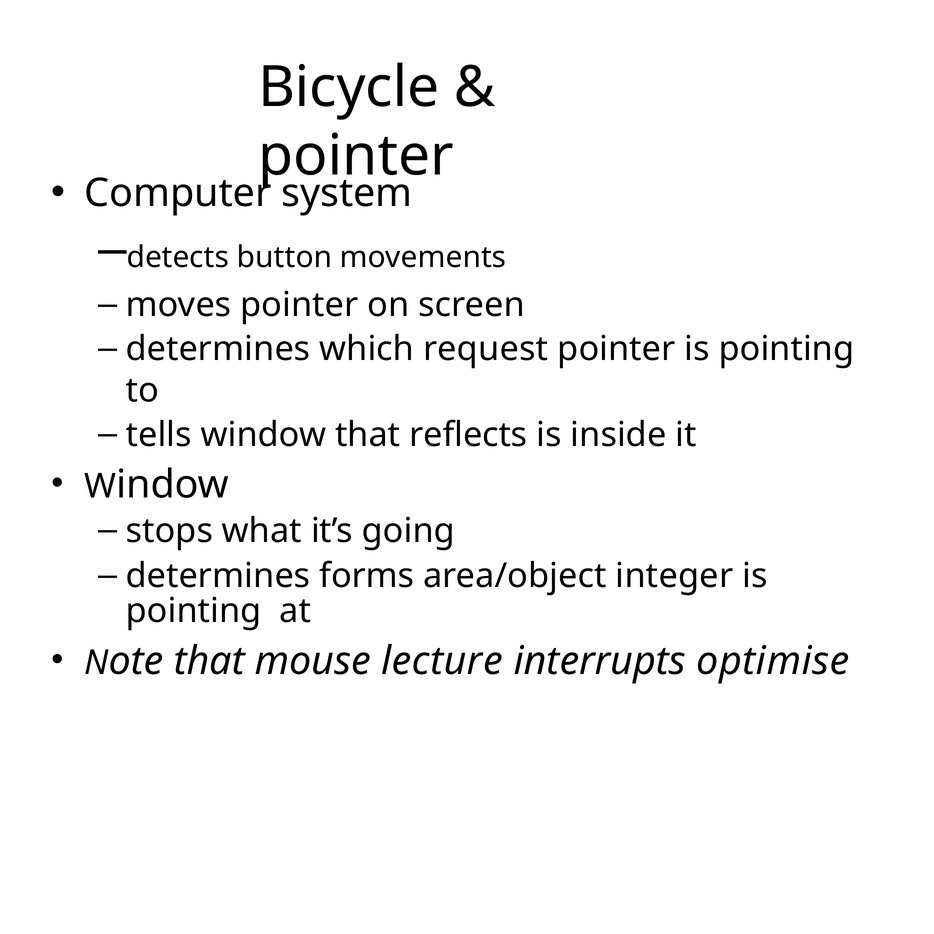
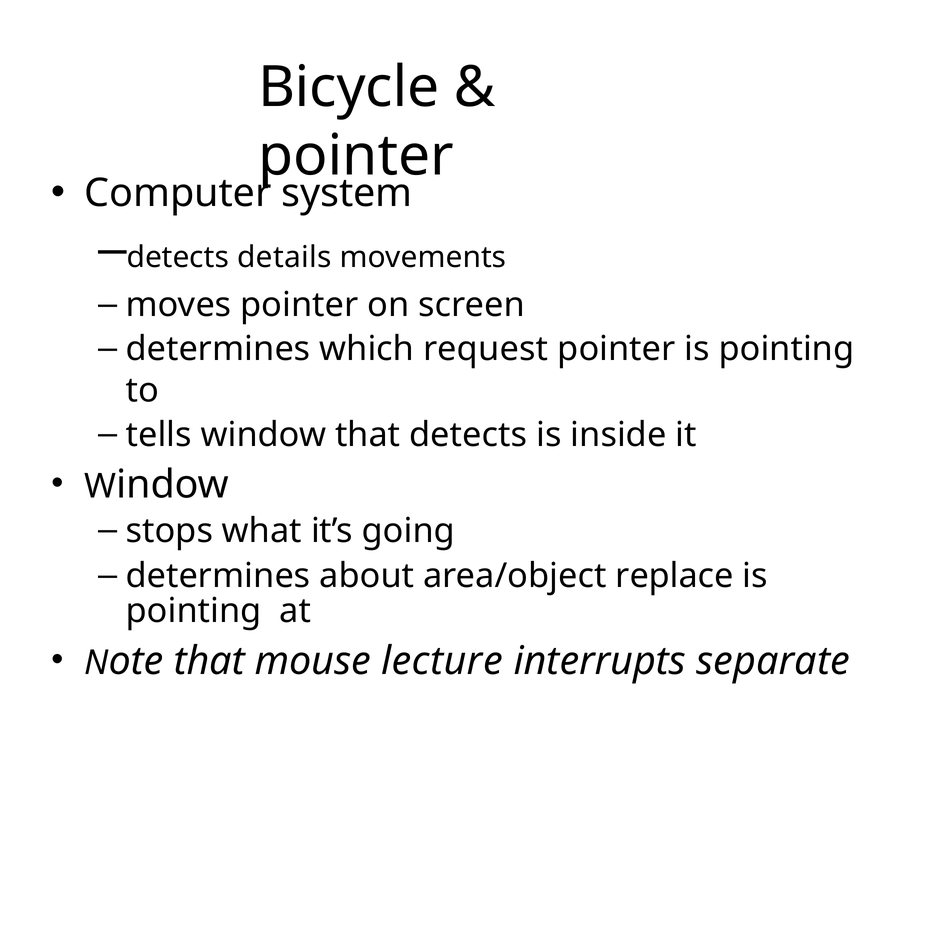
button: button -> details
that reflects: reflects -> detects
forms: forms -> about
integer: integer -> replace
optimise: optimise -> separate
